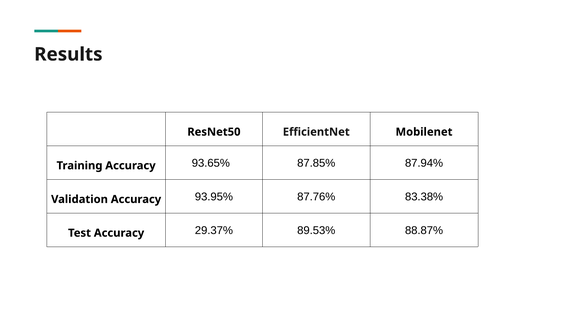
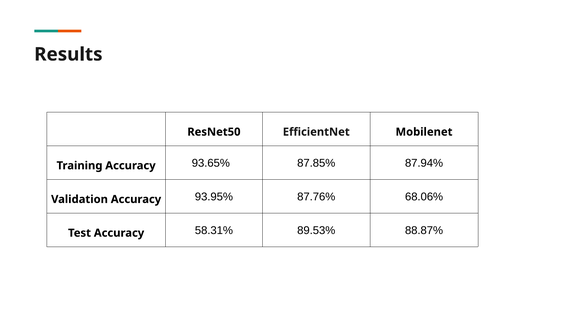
83.38%: 83.38% -> 68.06%
29.37%: 29.37% -> 58.31%
